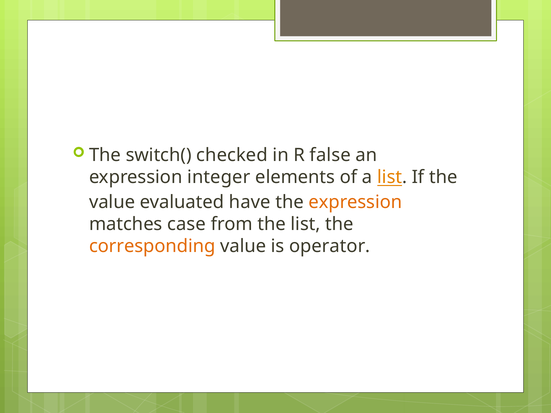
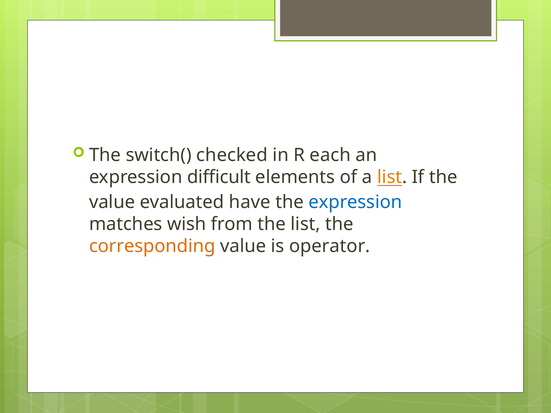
false: false -> each
integer: integer -> difficult
expression at (355, 202) colour: orange -> blue
case: case -> wish
